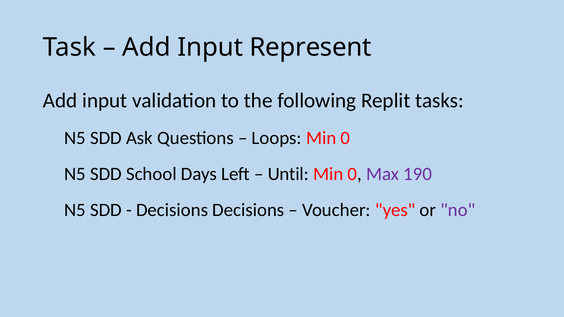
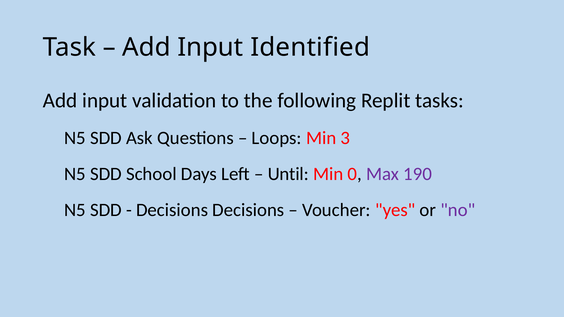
Represent: Represent -> Identified
Loops Min 0: 0 -> 3
